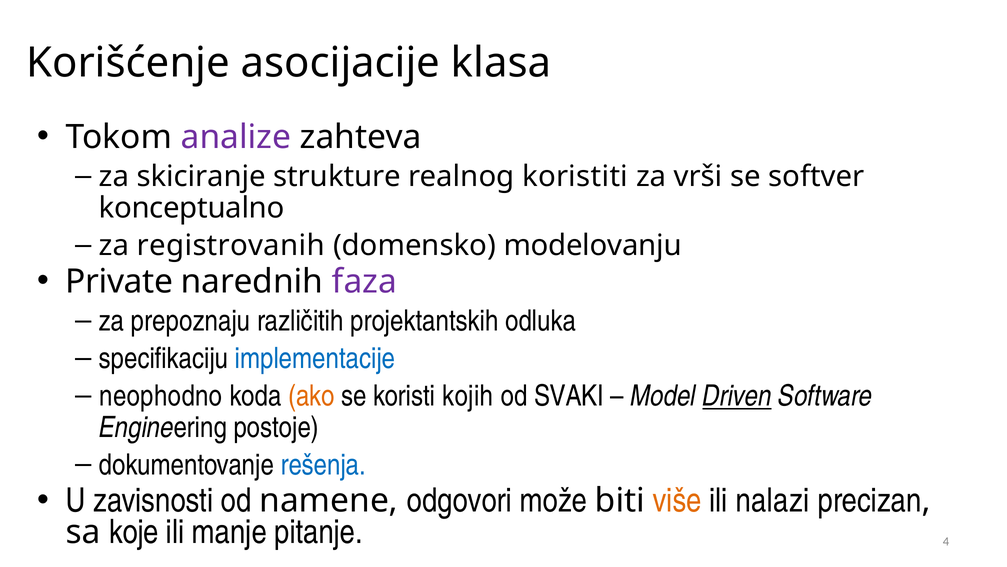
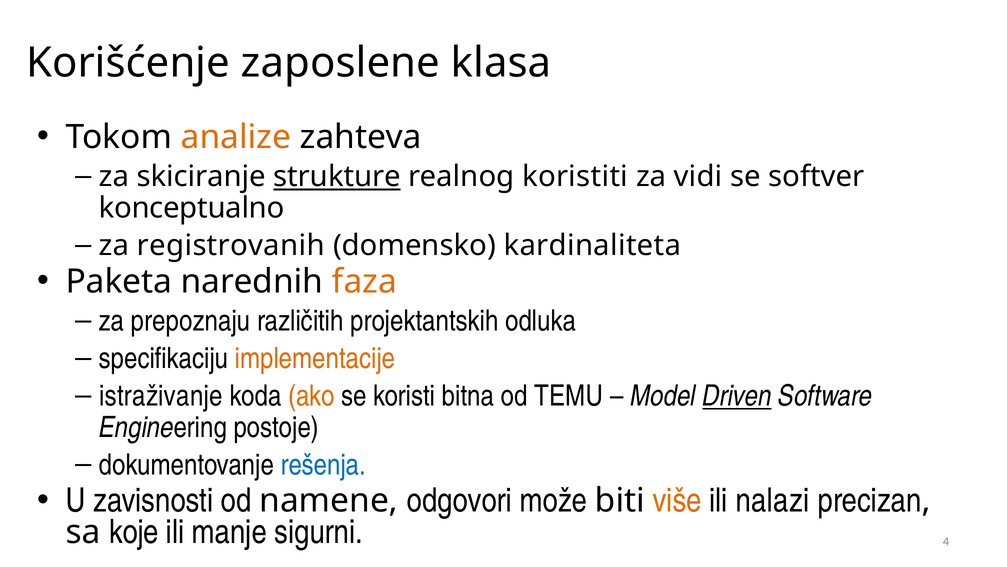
asocijacije: asocijacije -> zaposlene
analize colour: purple -> orange
strukture underline: none -> present
vrši: vrši -> vidi
modelovanju: modelovanju -> kardinaliteta
Private: Private -> Paketa
faza colour: purple -> orange
implementacije colour: blue -> orange
neophodno: neophodno -> istraživanje
kojih: kojih -> bitna
SVAKI: SVAKI -> TEMU
pitanje: pitanje -> sigurni
